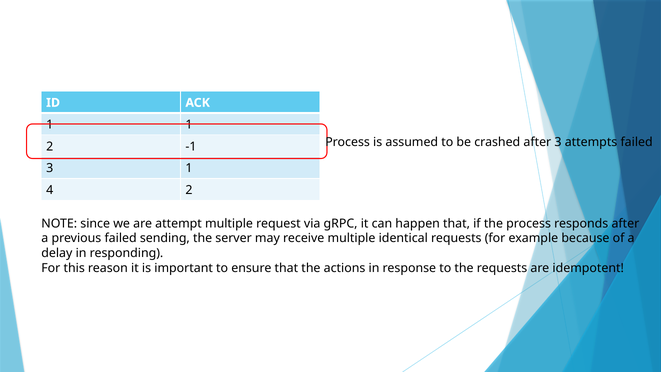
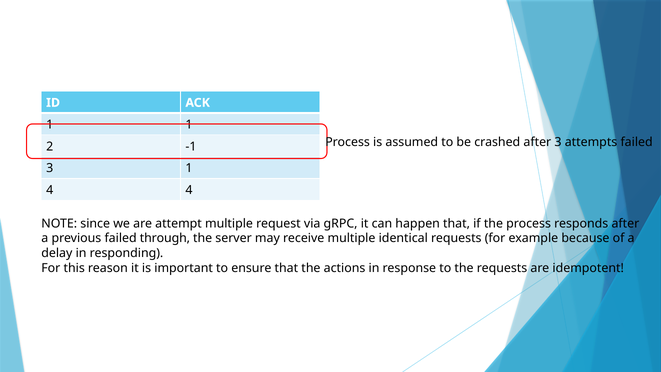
4 2: 2 -> 4
sending: sending -> through
